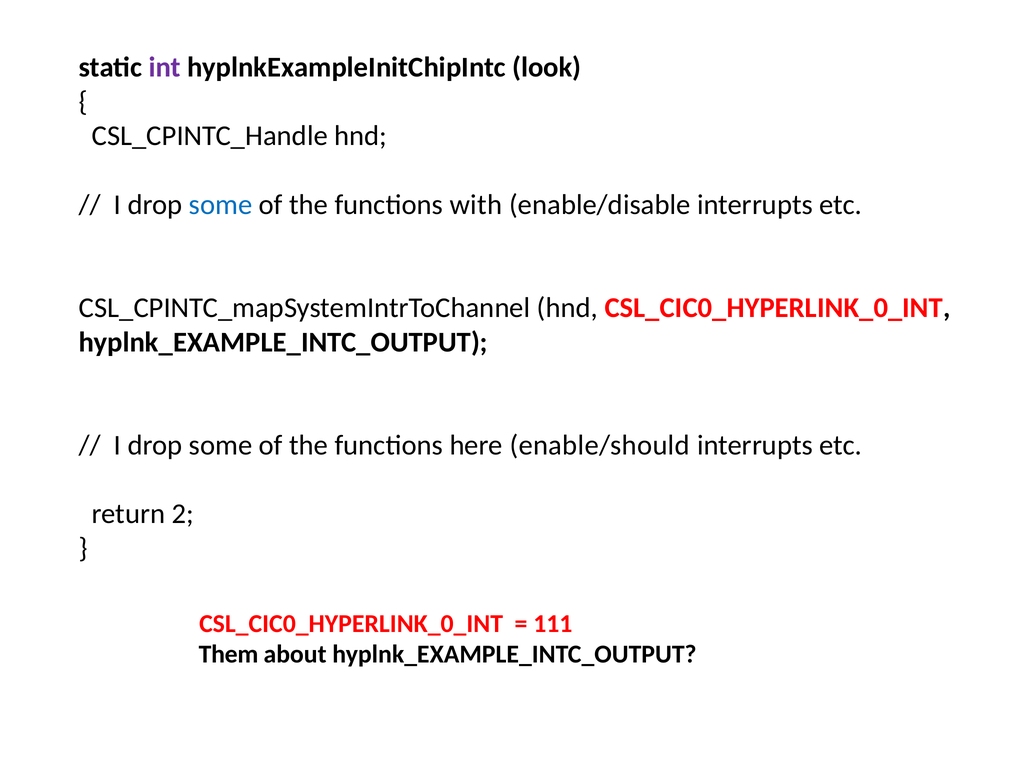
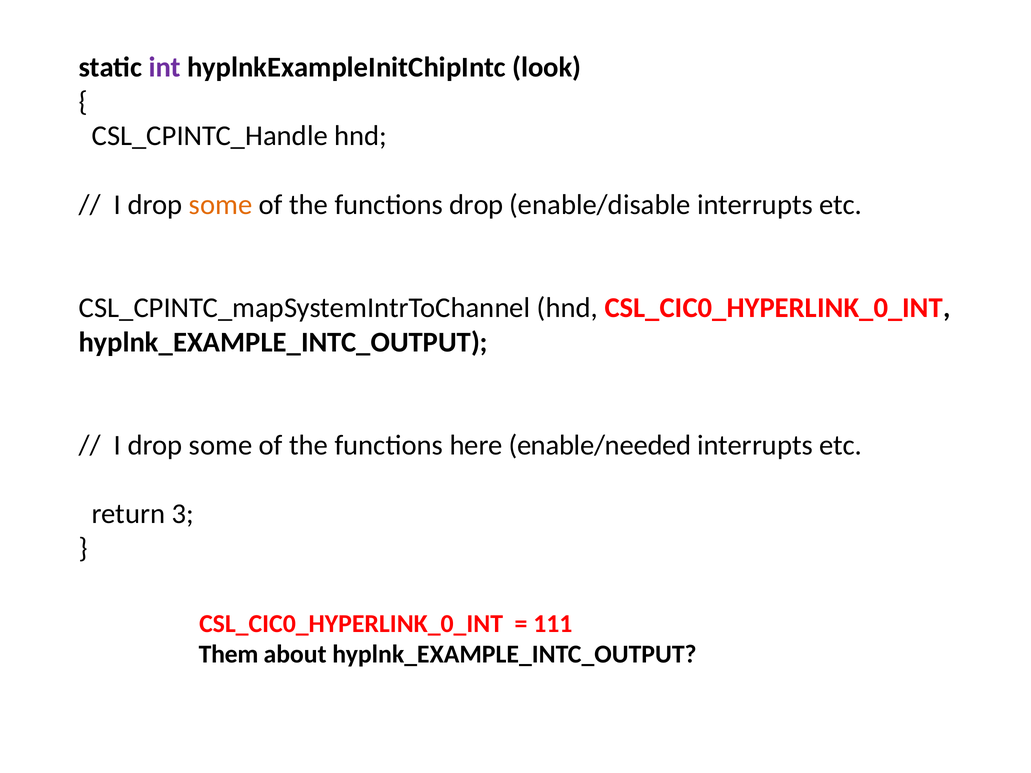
some at (221, 205) colour: blue -> orange
functions with: with -> drop
enable/should: enable/should -> enable/needed
2: 2 -> 3
